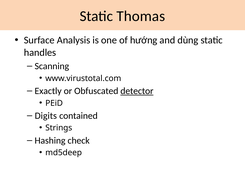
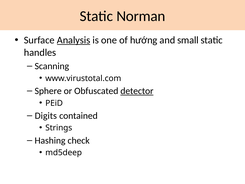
Thomas: Thomas -> Norman
Analysis underline: none -> present
dùng: dùng -> small
Exactly: Exactly -> Sphere
